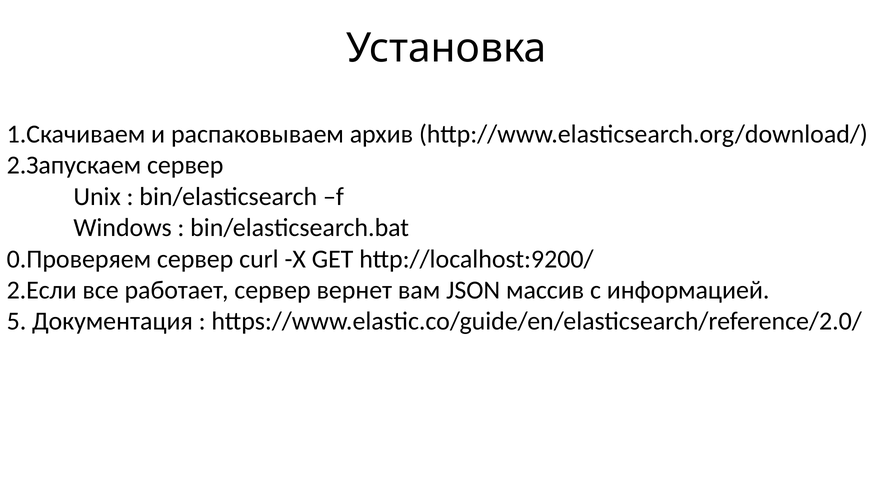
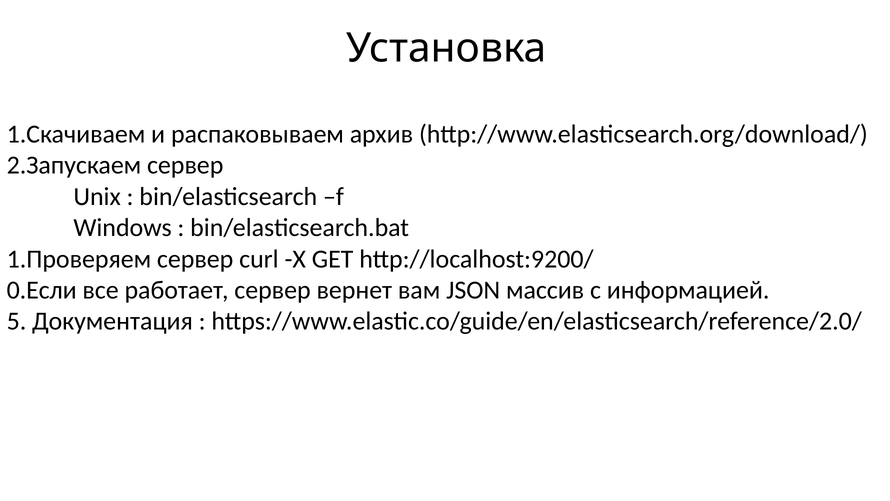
0.Проверяем: 0.Проверяем -> 1.Проверяем
2.Если: 2.Если -> 0.Если
